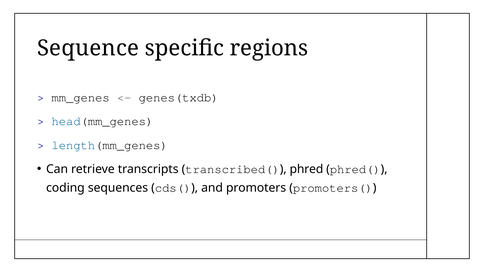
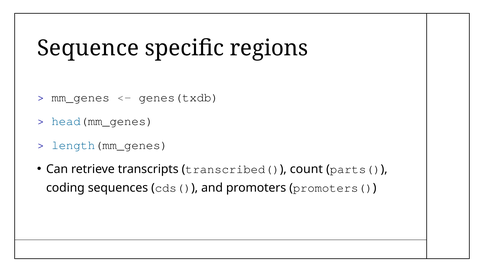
phred: phred -> count
phred(: phred( -> parts(
